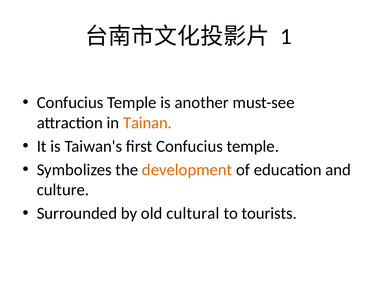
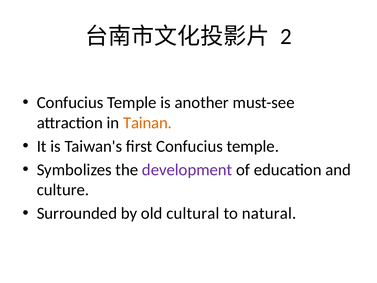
1: 1 -> 2
development colour: orange -> purple
tourists: tourists -> natural
